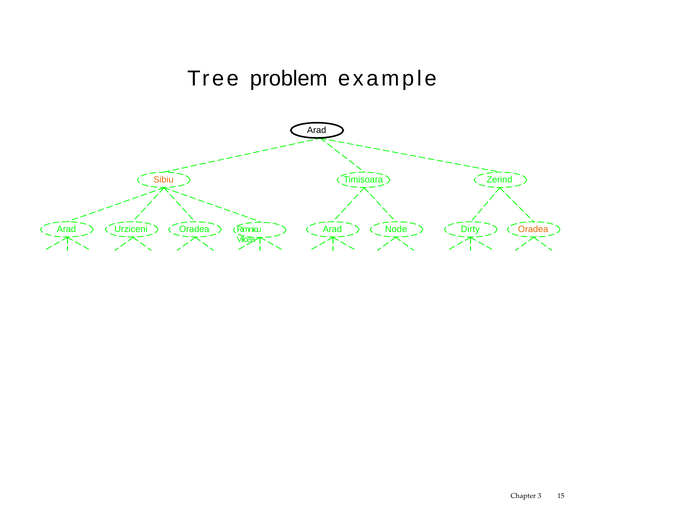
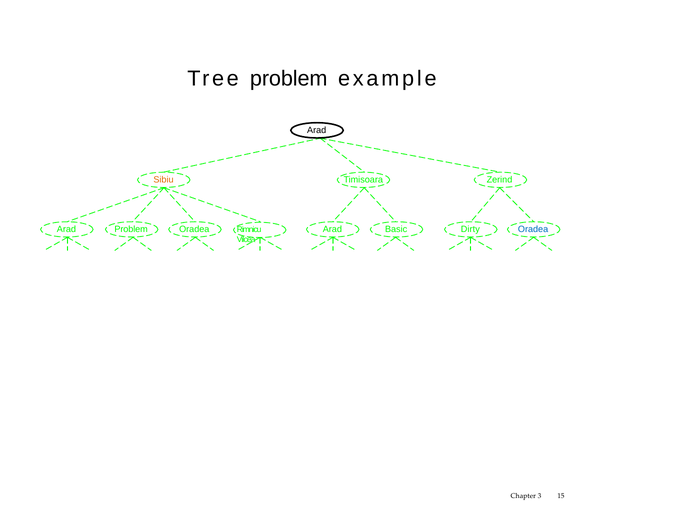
Arad Urziceni: Urziceni -> Problem
Node: Node -> Basic
Oradea at (533, 229) colour: orange -> blue
